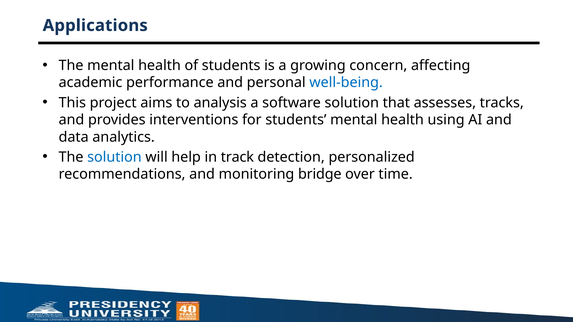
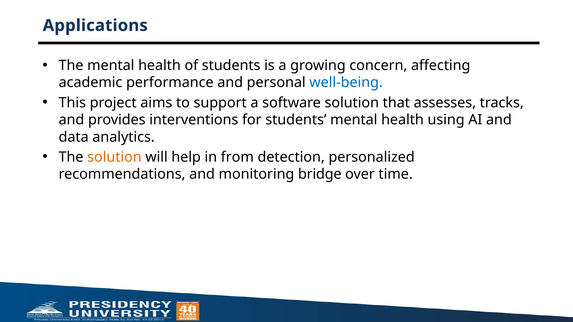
analysis: analysis -> support
solution at (114, 157) colour: blue -> orange
track: track -> from
